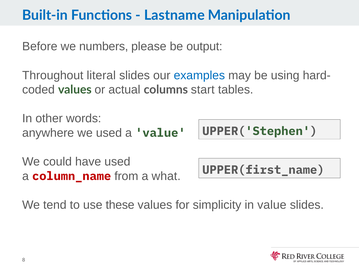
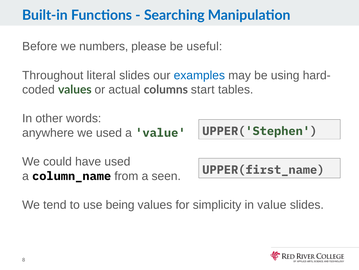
Lastname: Lastname -> Searching
output: output -> useful
column_name colour: red -> black
what: what -> seen
these: these -> being
